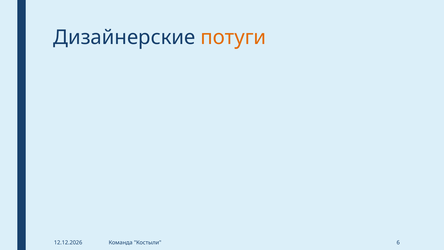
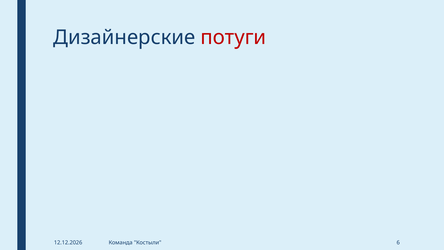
потуги colour: orange -> red
